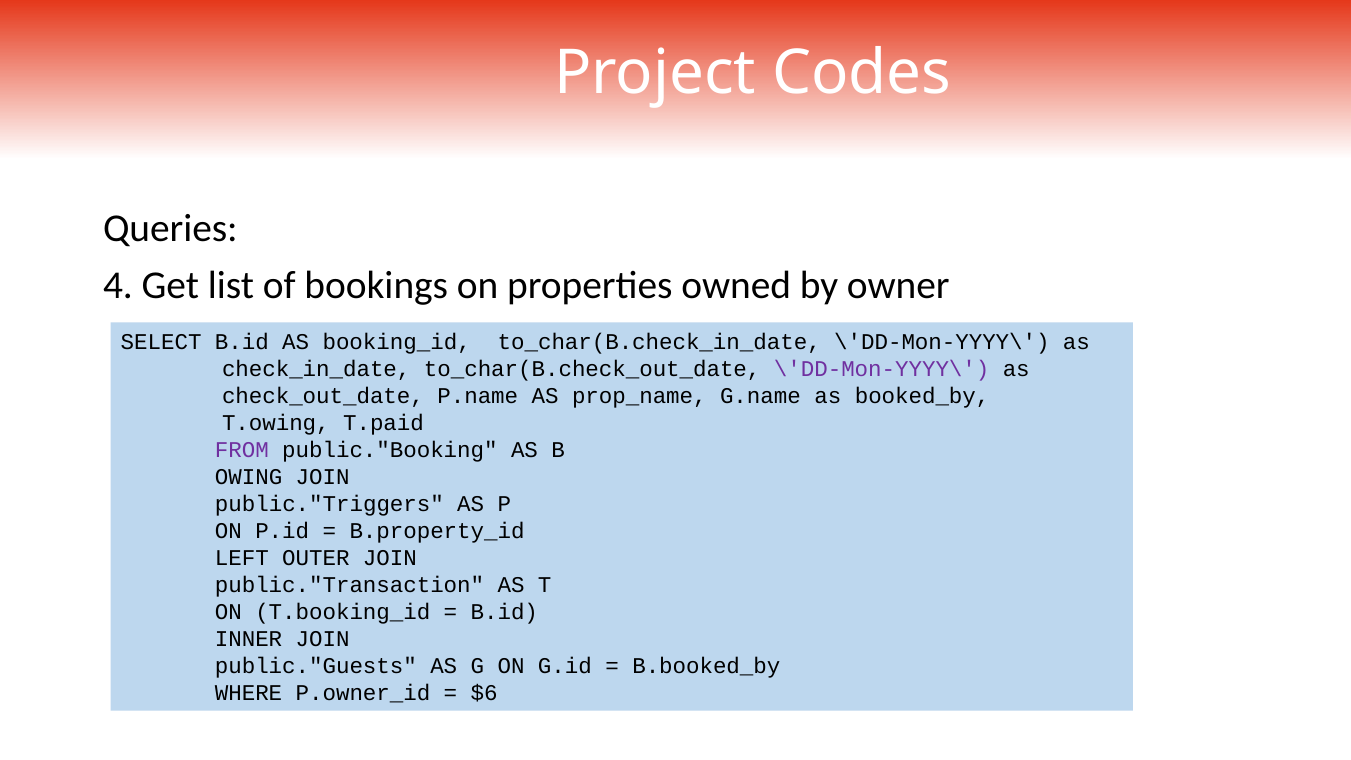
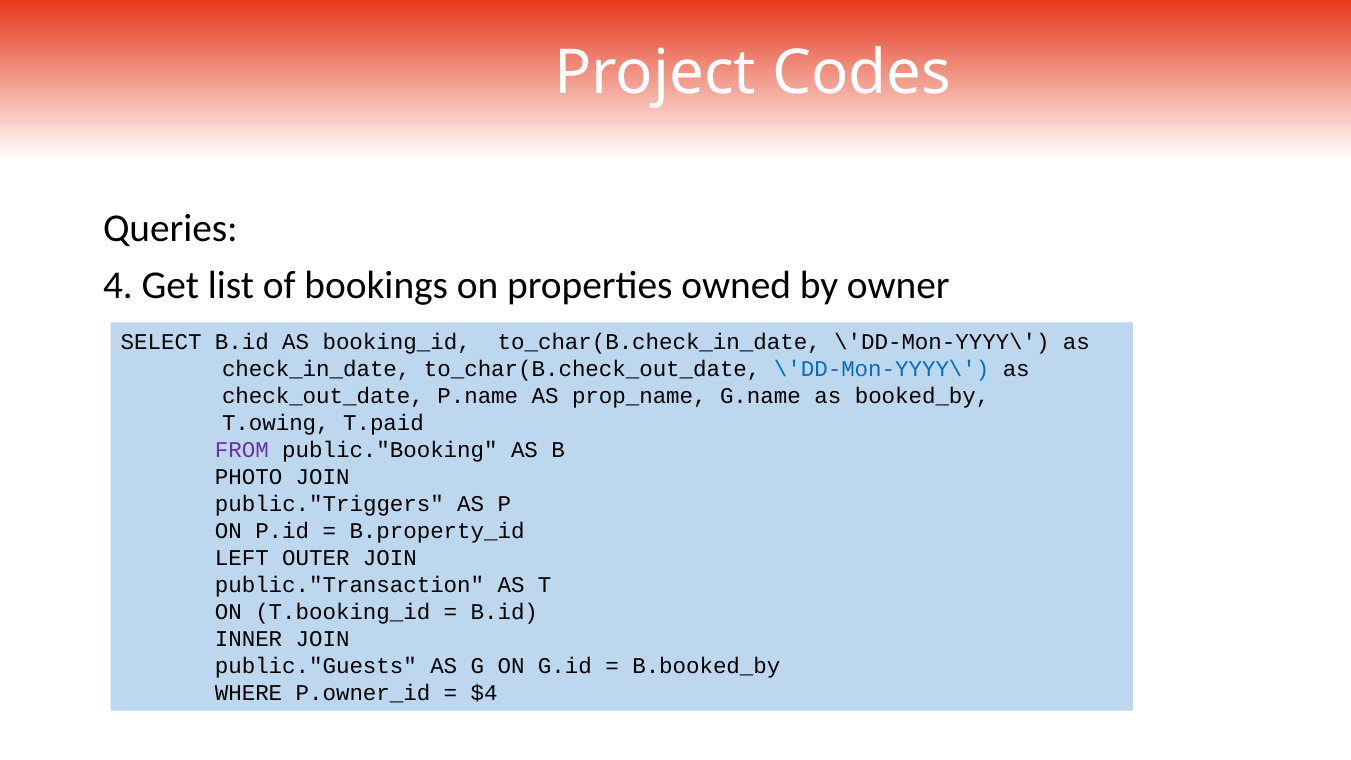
\'DD-Mon-YYYY\ at (882, 369) colour: purple -> blue
OWING: OWING -> PHOTO
$6: $6 -> $4
